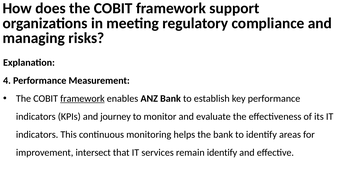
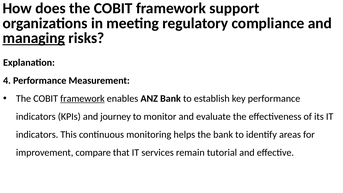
managing underline: none -> present
intersect: intersect -> compare
remain identify: identify -> tutorial
